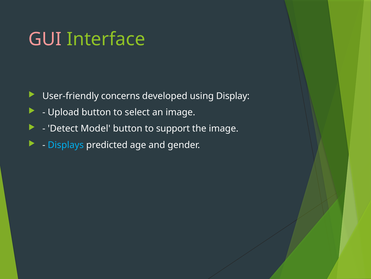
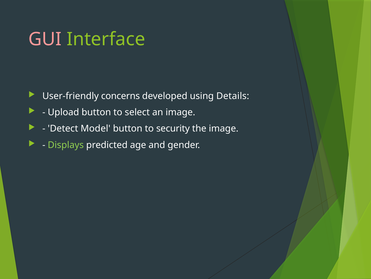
Display: Display -> Details
support: support -> security
Displays colour: light blue -> light green
